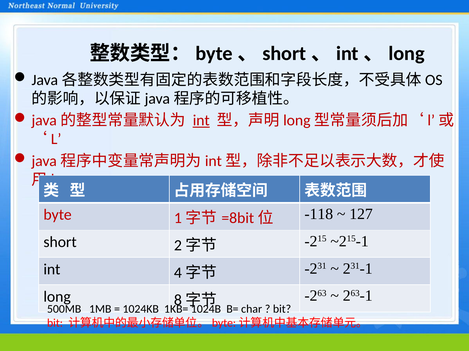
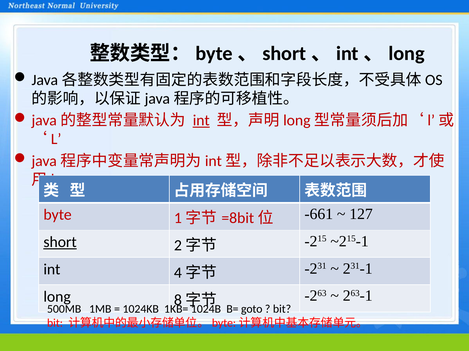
-118: -118 -> -661
short underline: none -> present
char: char -> goto
